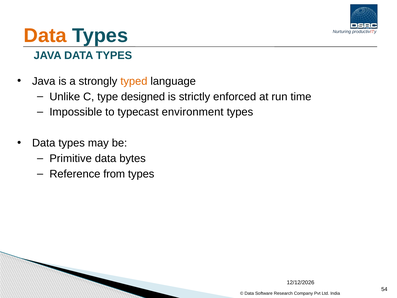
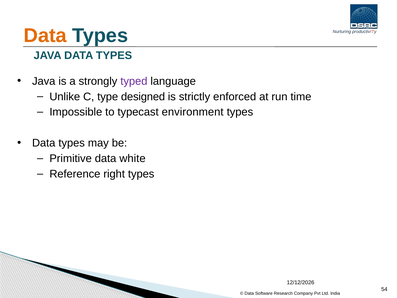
typed colour: orange -> purple
bytes: bytes -> white
from: from -> right
